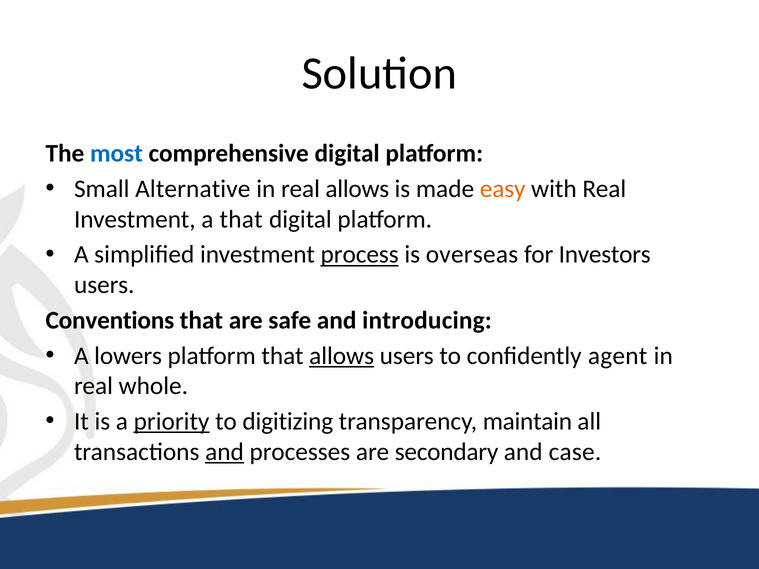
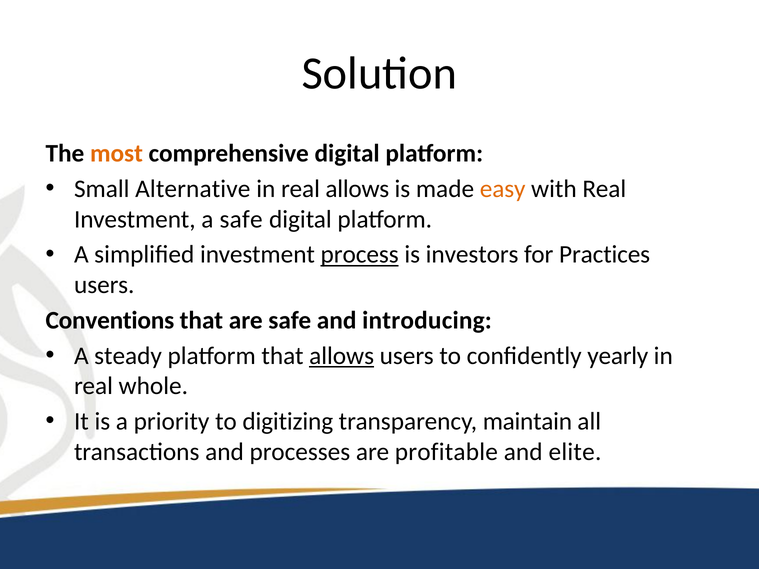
most colour: blue -> orange
a that: that -> safe
overseas: overseas -> investors
Investors: Investors -> Practices
lowers: lowers -> steady
agent: agent -> yearly
priority underline: present -> none
and at (225, 452) underline: present -> none
secondary: secondary -> profitable
case: case -> elite
